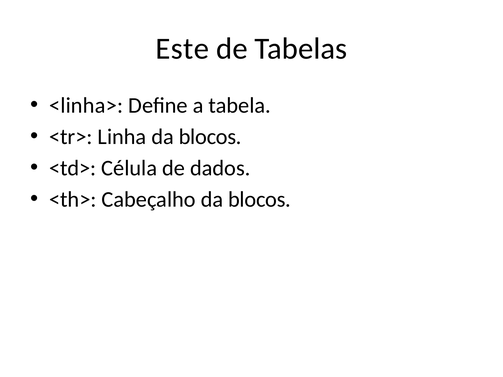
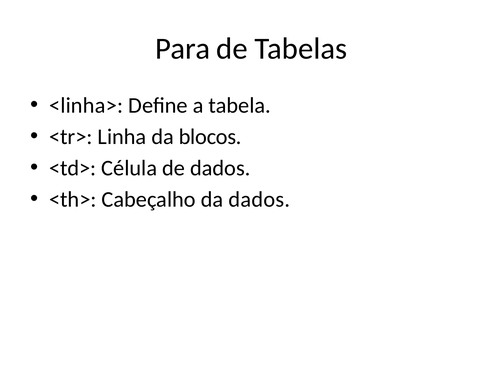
Este: Este -> Para
Cabeçalho da blocos: blocos -> dados
